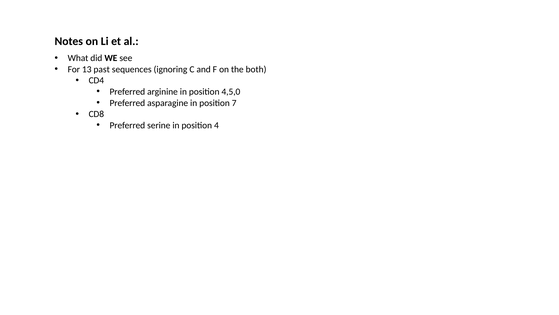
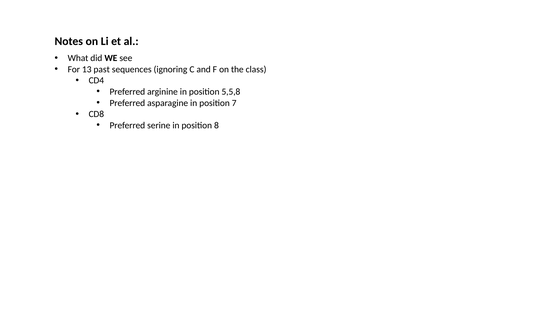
both: both -> class
4,5,0: 4,5,0 -> 5,5,8
4: 4 -> 8
